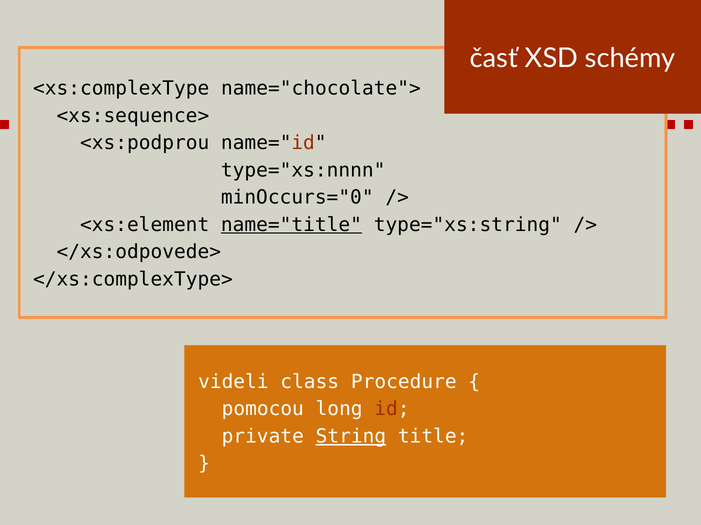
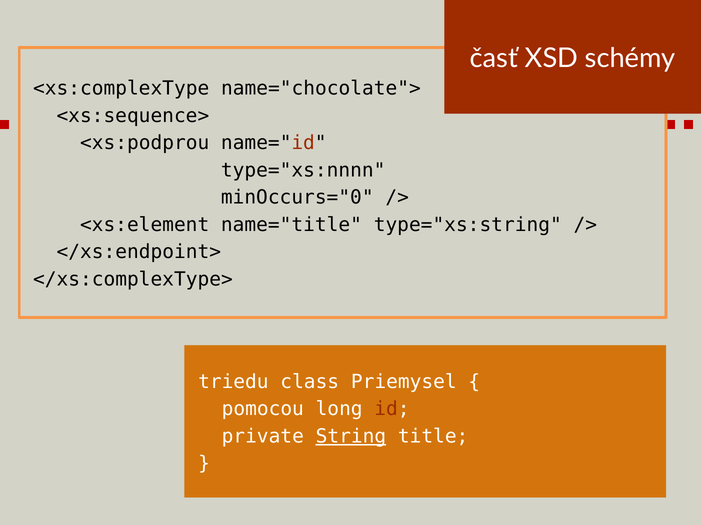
name="title underline: present -> none
</xs:odpovede>: </xs:odpovede> -> </xs:endpoint>
videli: videli -> triedu
Procedure: Procedure -> Priemysel
